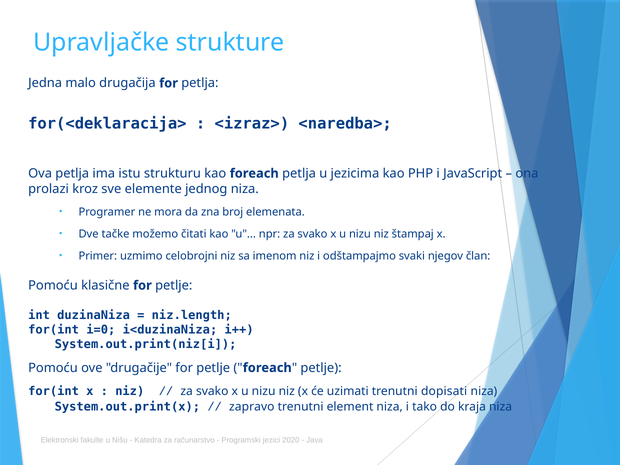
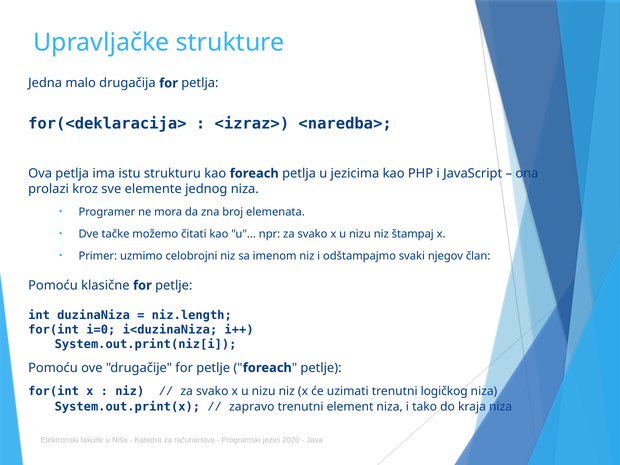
dopisati: dopisati -> logičkog
